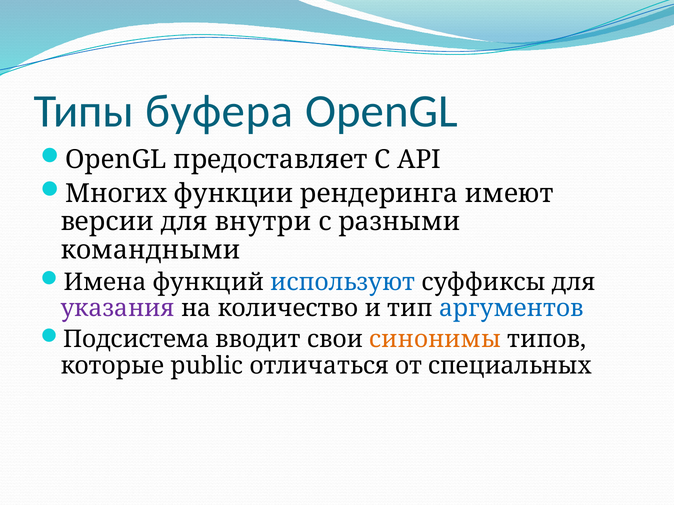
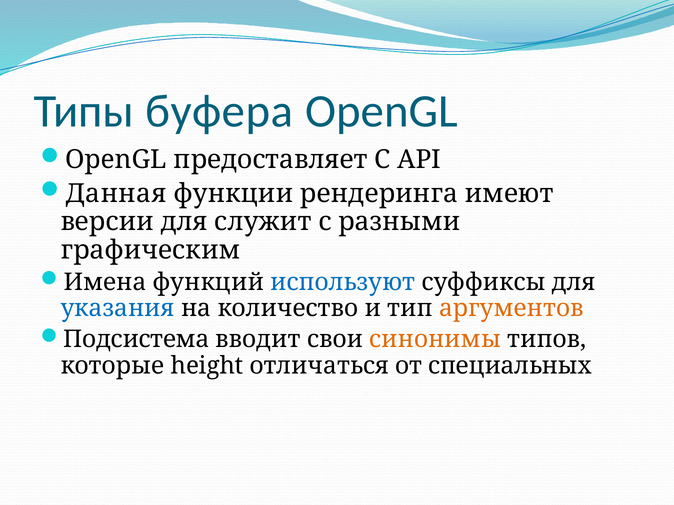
Многих: Многих -> Данная
внутри: внутри -> служит
командными: командными -> графическим
указания colour: purple -> blue
аргументов colour: blue -> orange
public: public -> height
